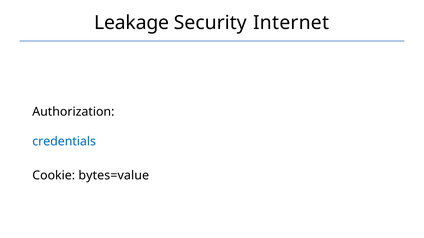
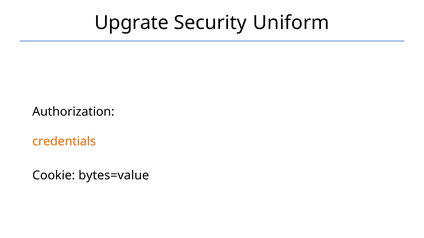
Leakage: Leakage -> Upgrate
Internet: Internet -> Uniform
credentials colour: blue -> orange
